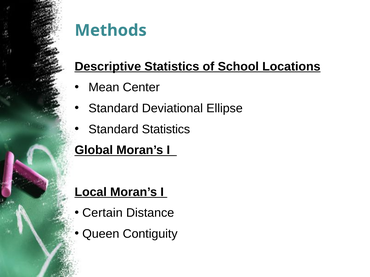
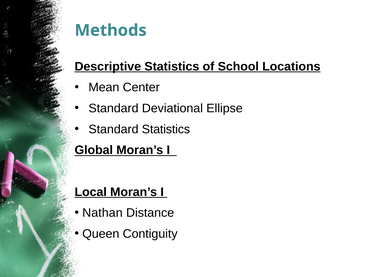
Certain: Certain -> Nathan
